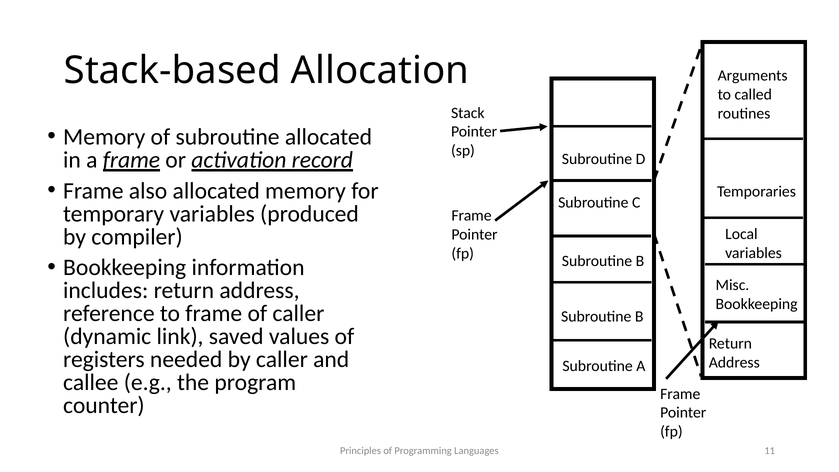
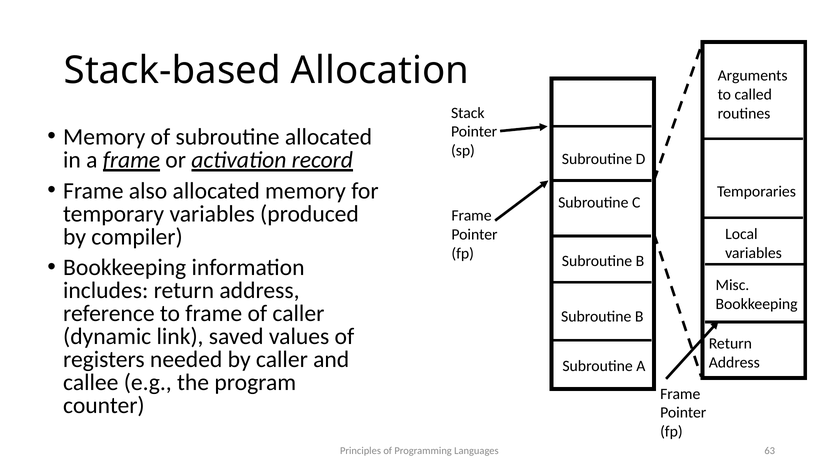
11: 11 -> 63
